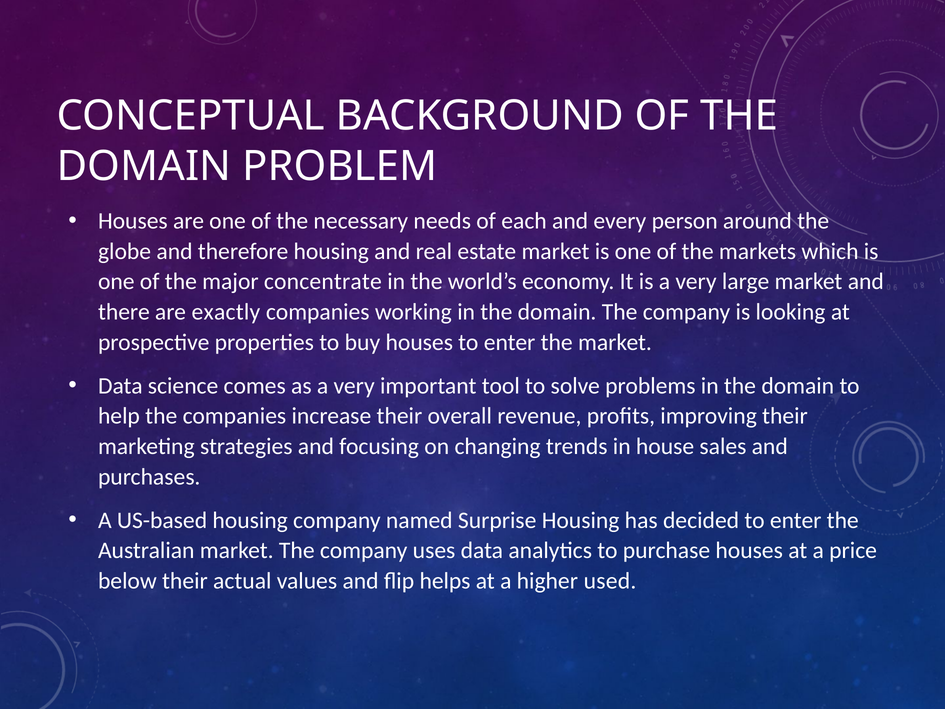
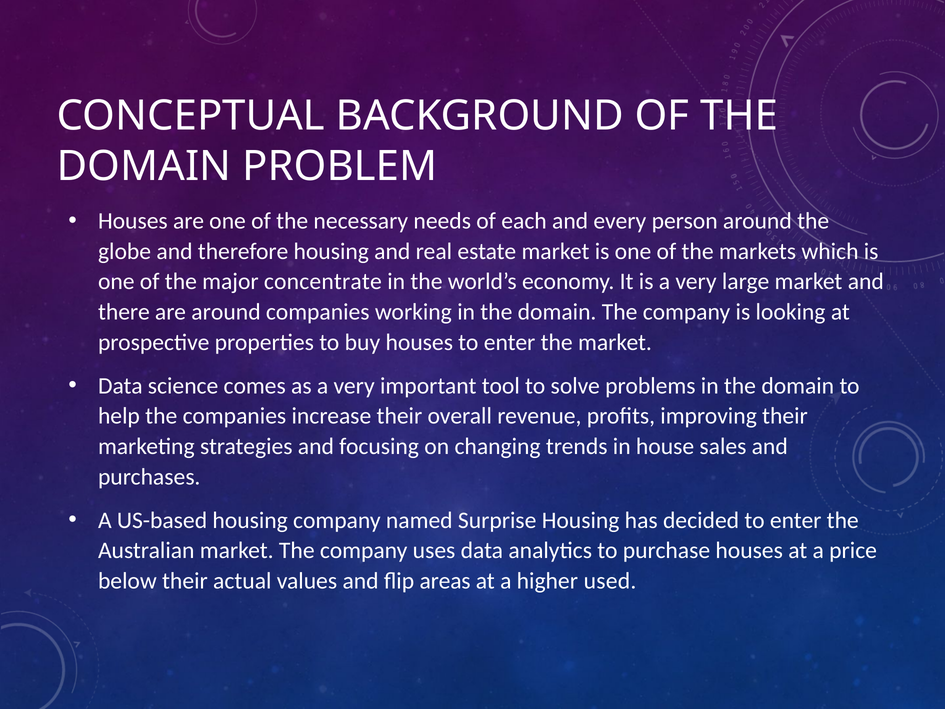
are exactly: exactly -> around
helps: helps -> areas
